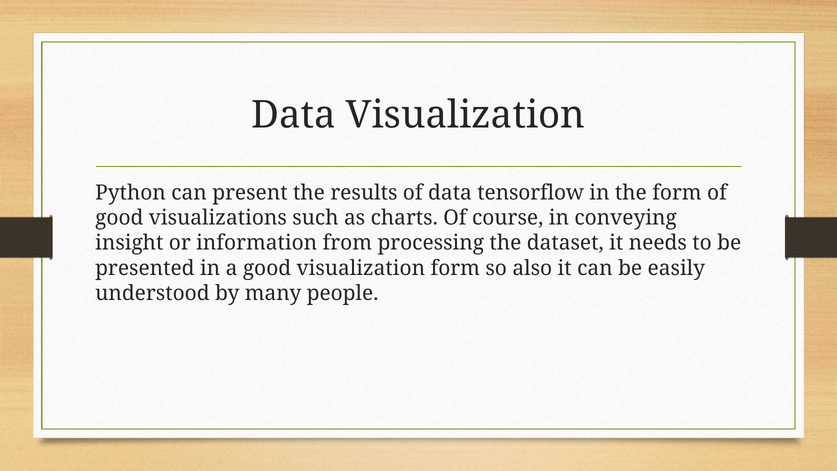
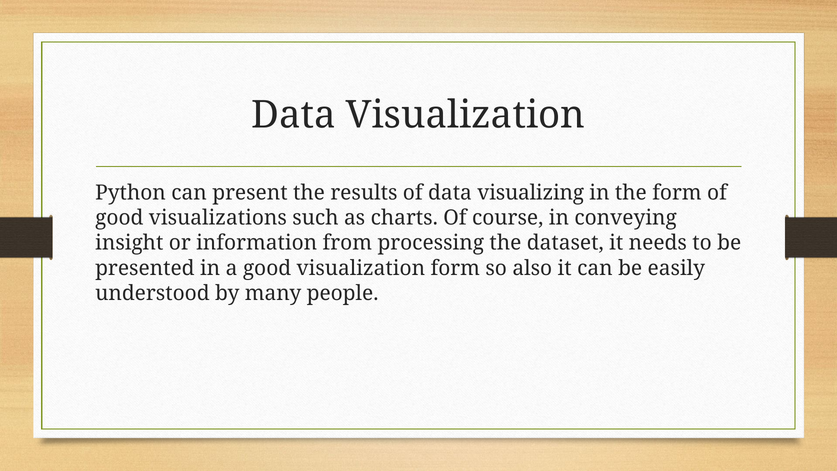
tensorflow: tensorflow -> visualizing
